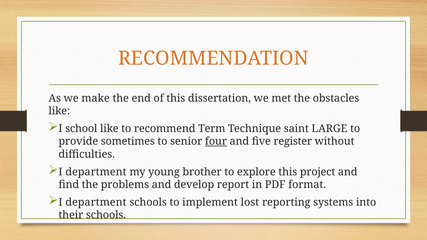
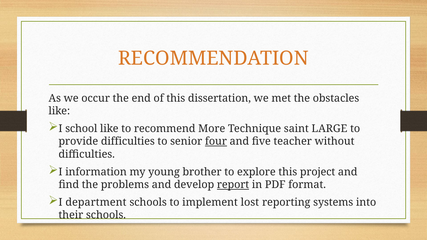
make: make -> occur
Term: Term -> More
provide sometimes: sometimes -> difficulties
register: register -> teacher
department at (96, 172): department -> information
report underline: none -> present
